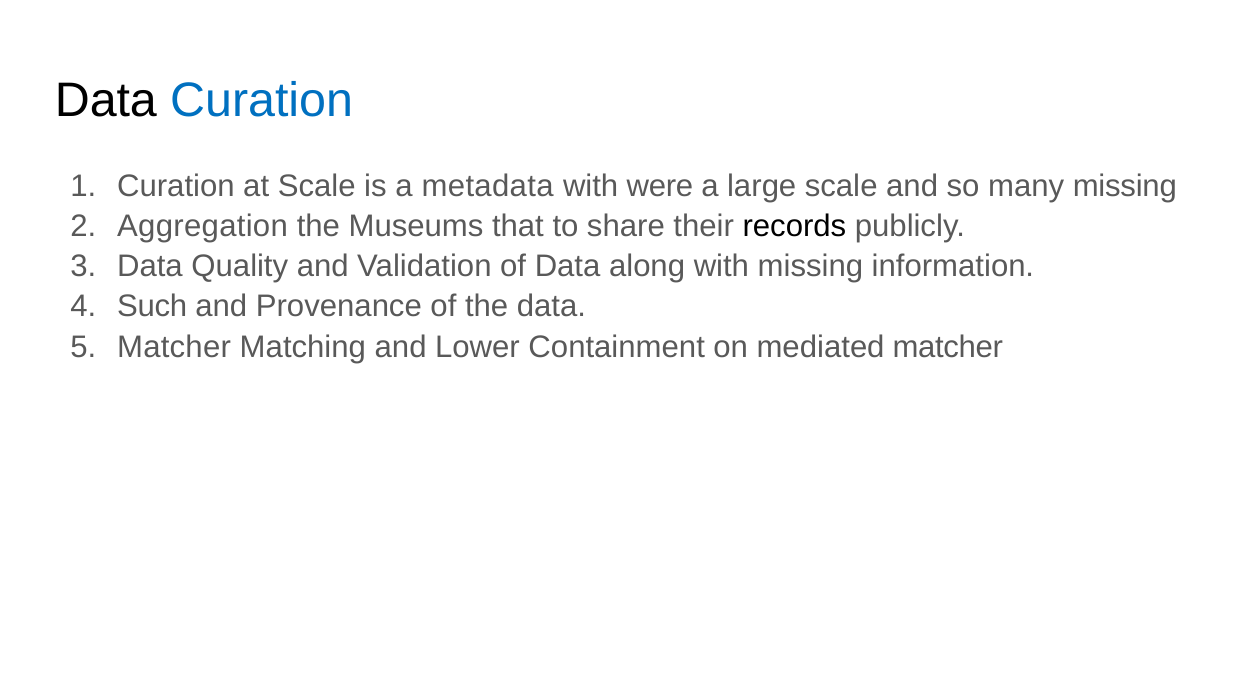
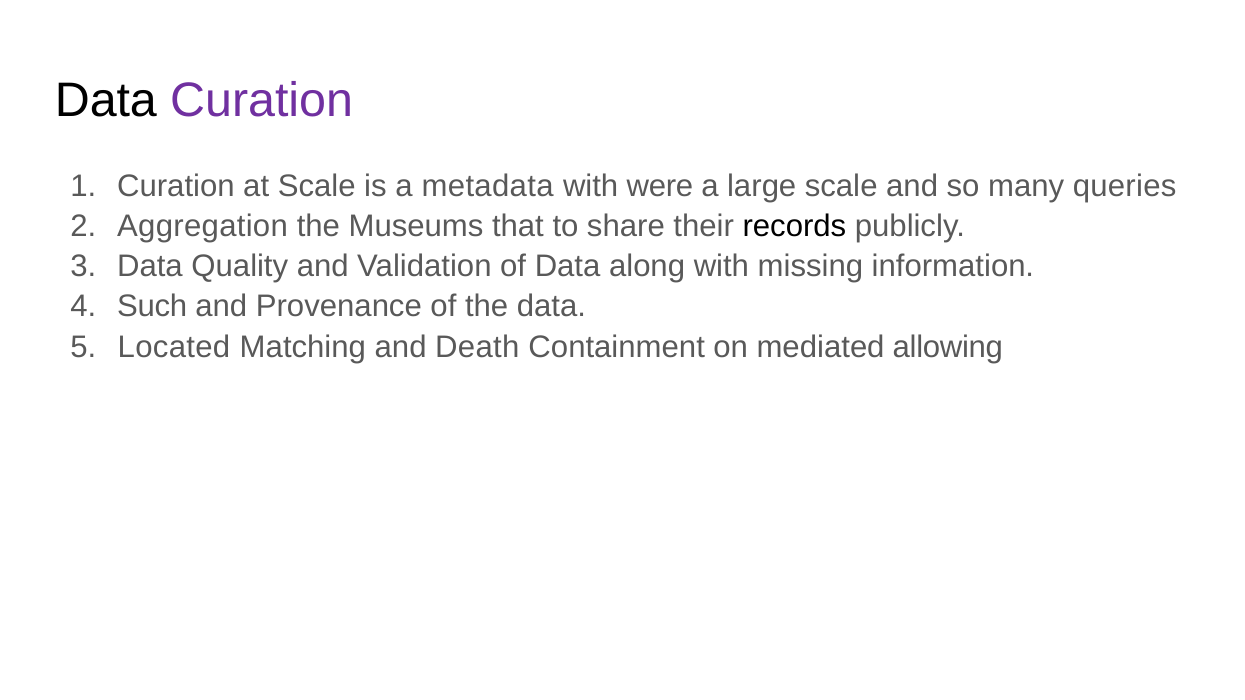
Curation at (262, 101) colour: blue -> purple
many missing: missing -> queries
Matcher at (174, 347): Matcher -> Located
Lower: Lower -> Death
mediated matcher: matcher -> allowing
